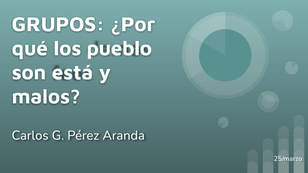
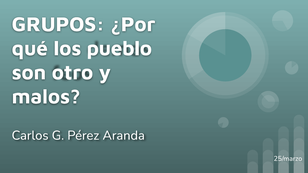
está: está -> otro
